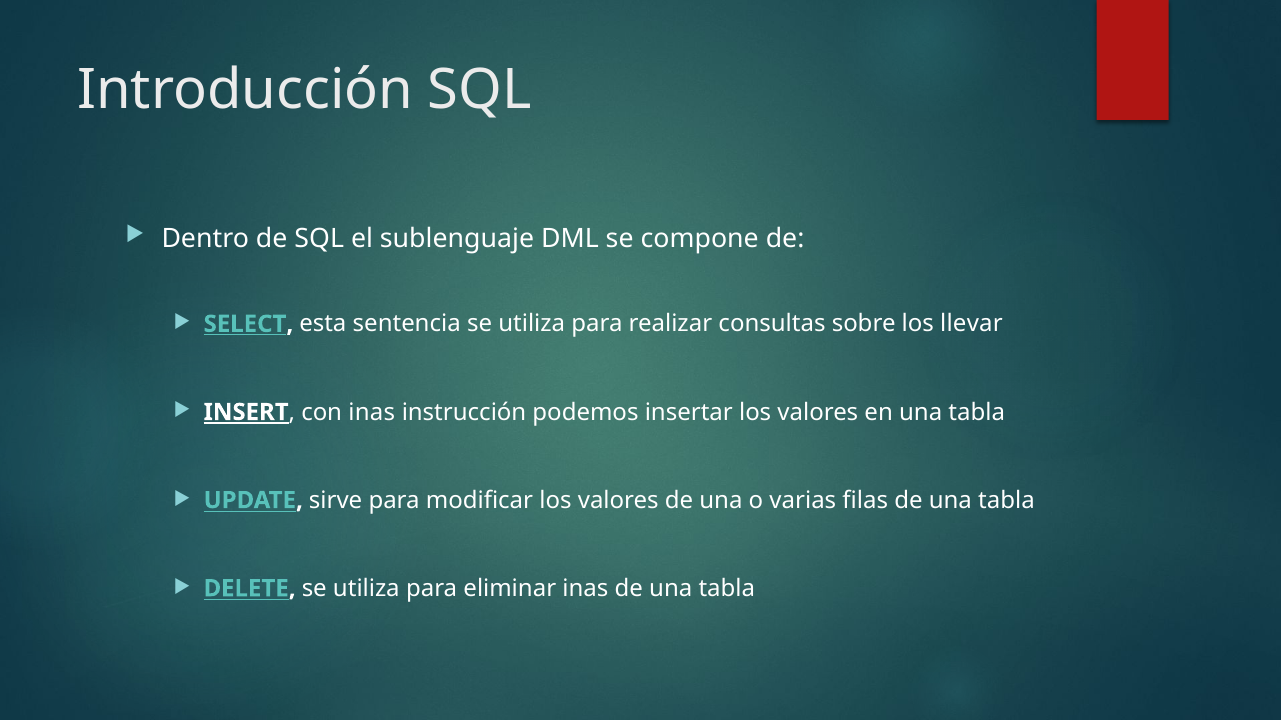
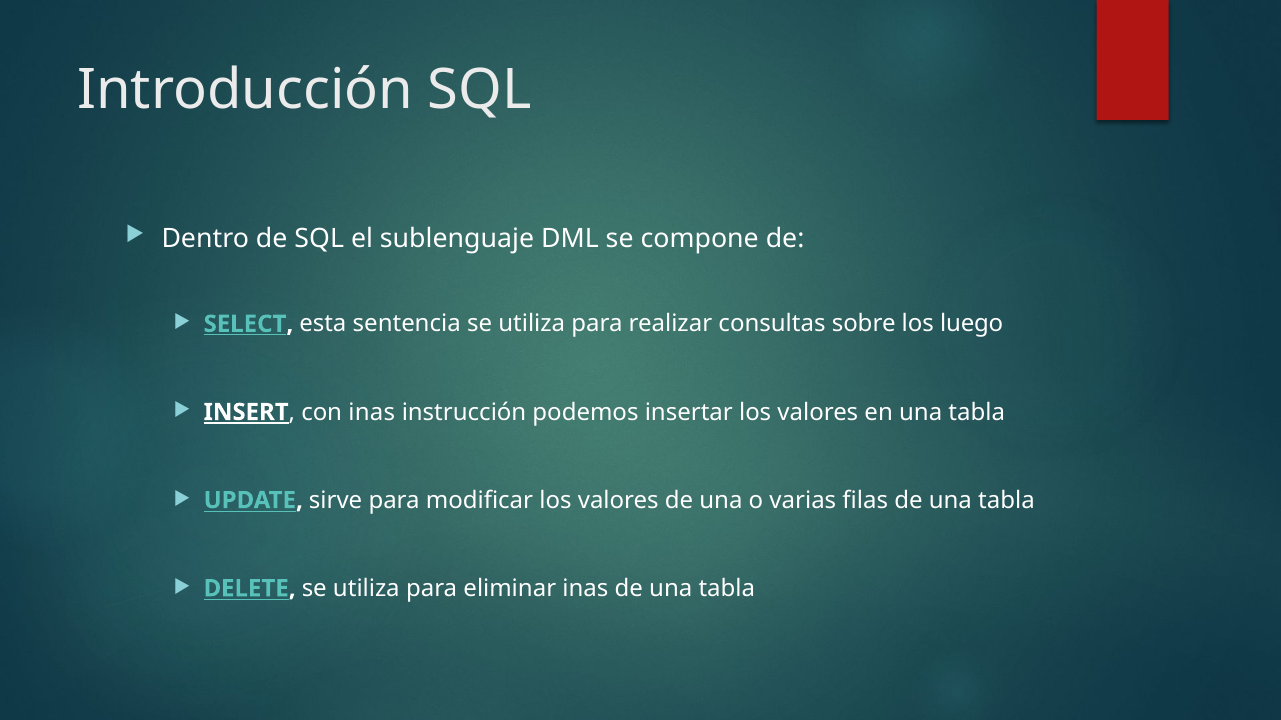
llevar: llevar -> luego
